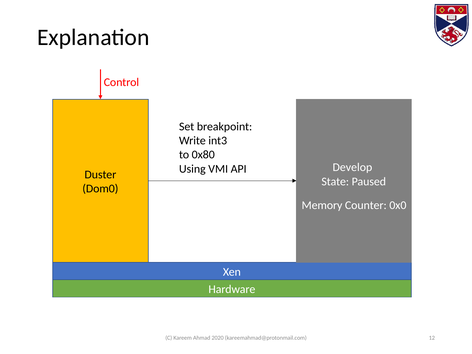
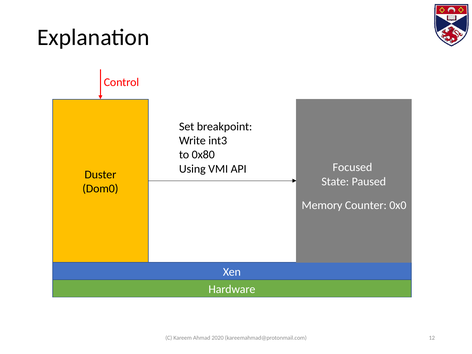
Develop: Develop -> Focused
